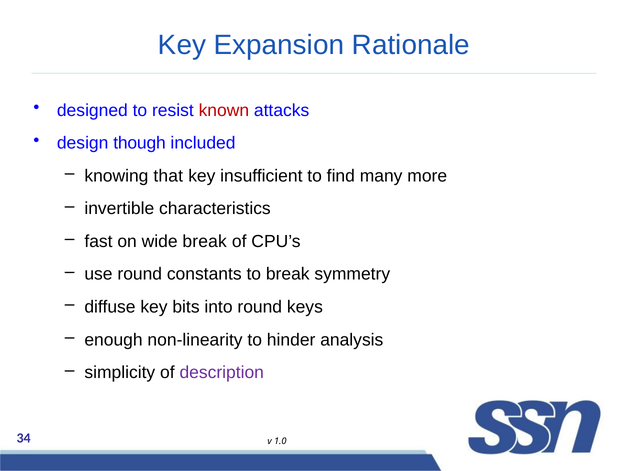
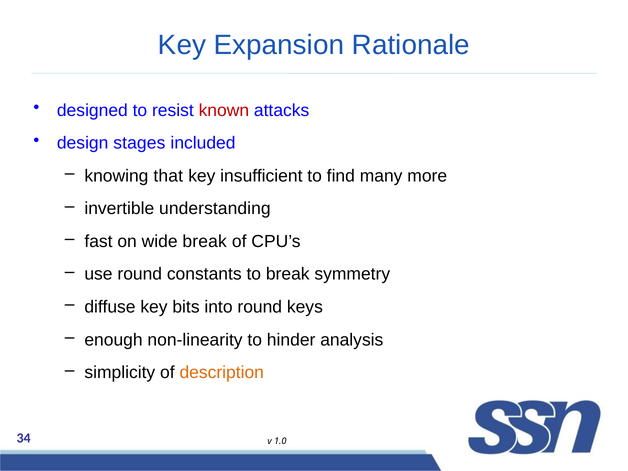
though: though -> stages
characteristics: characteristics -> understanding
description colour: purple -> orange
